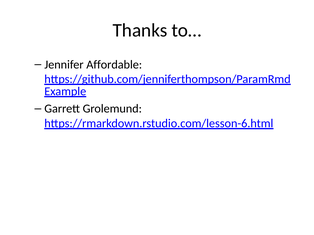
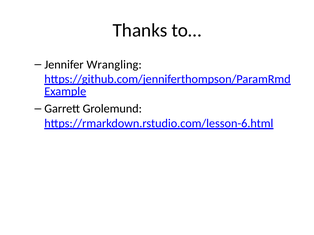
Affordable: Affordable -> Wrangling
